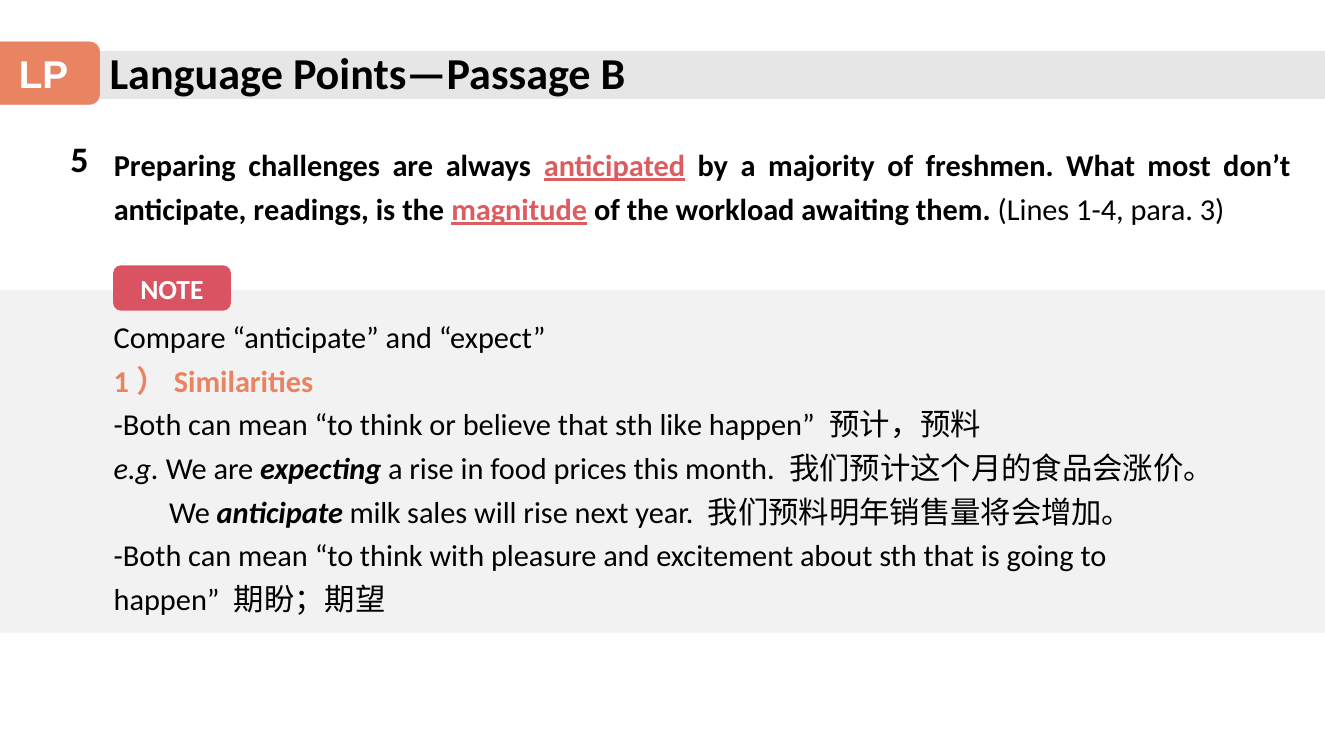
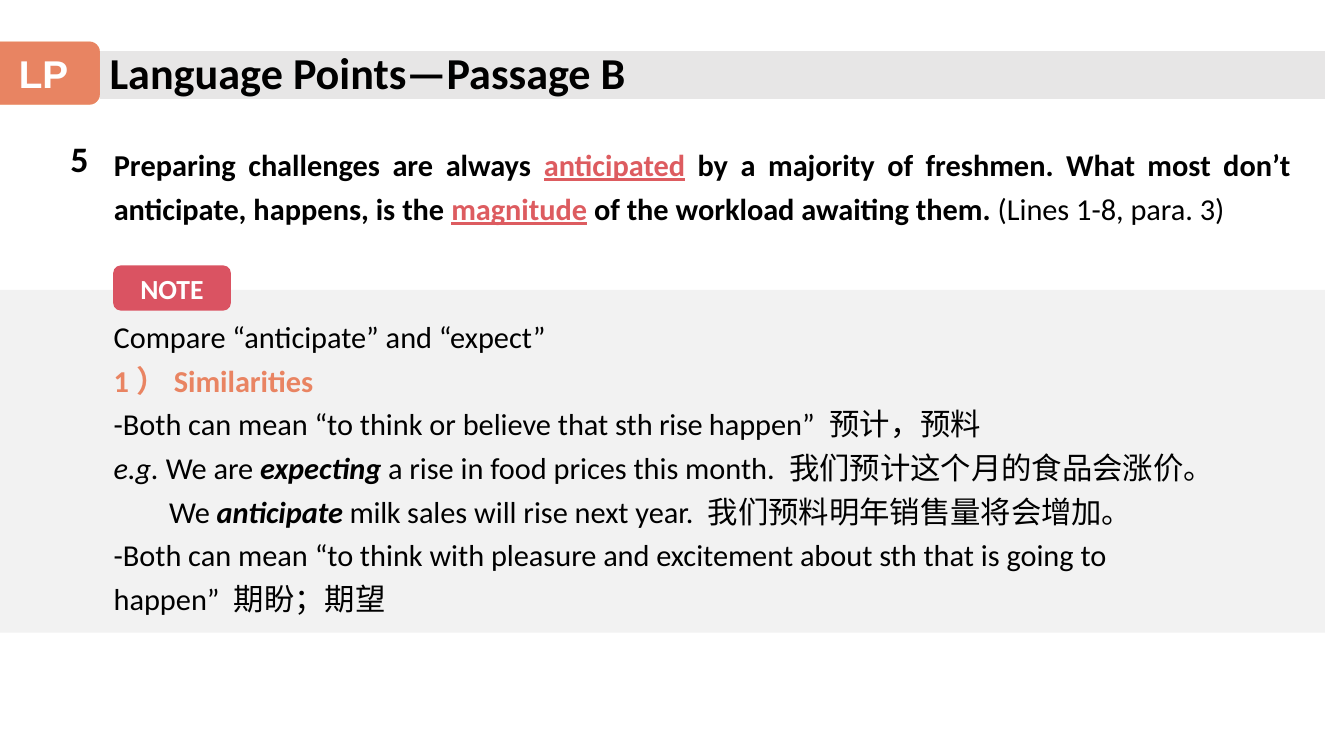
readings: readings -> happens
1-4: 1-4 -> 1-8
sth like: like -> rise
